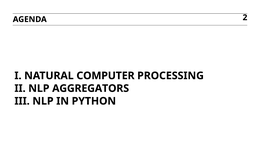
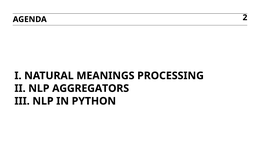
COMPUTER: COMPUTER -> MEANINGS
